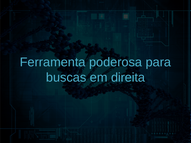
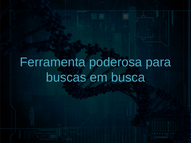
direita: direita -> busca
